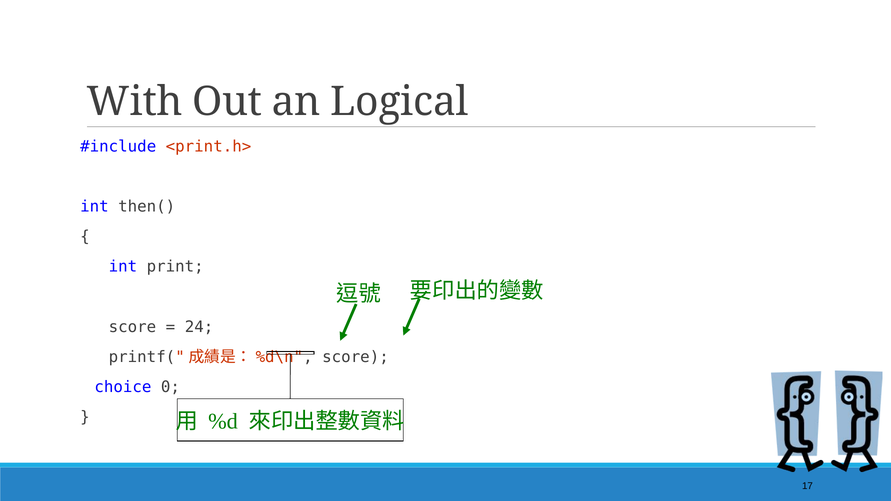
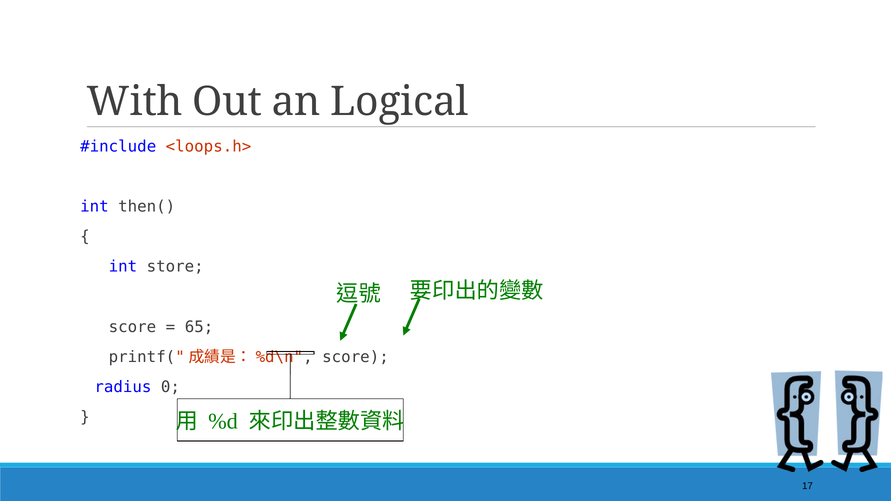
<print.h>: <print.h> -> <loops.h>
print: print -> store
24: 24 -> 65
choice: choice -> radius
